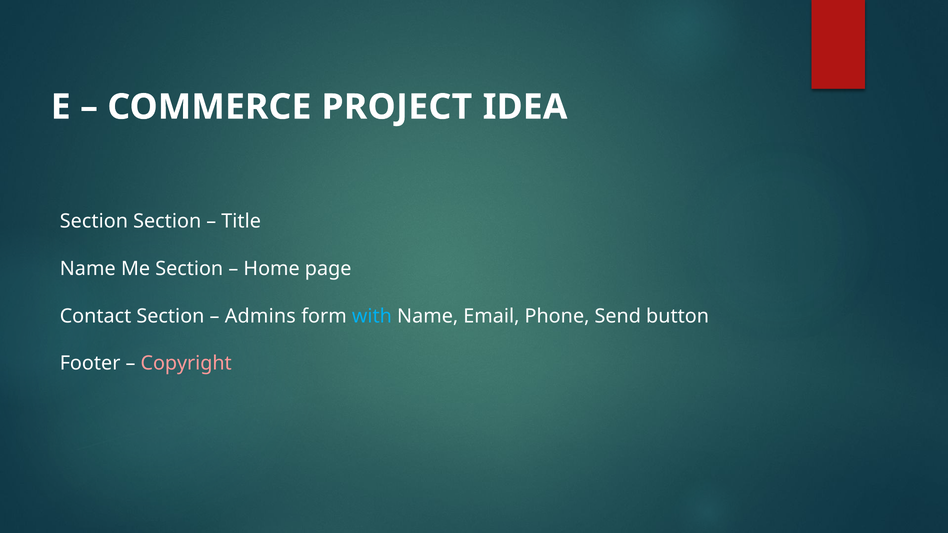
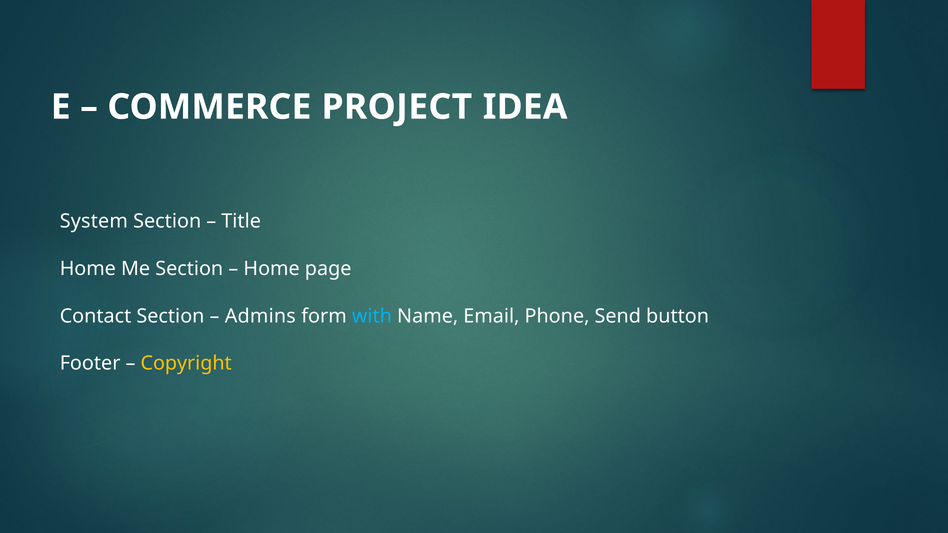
Section at (94, 221): Section -> System
Name at (88, 269): Name -> Home
Copyright colour: pink -> yellow
